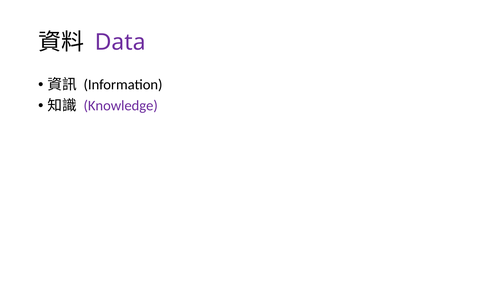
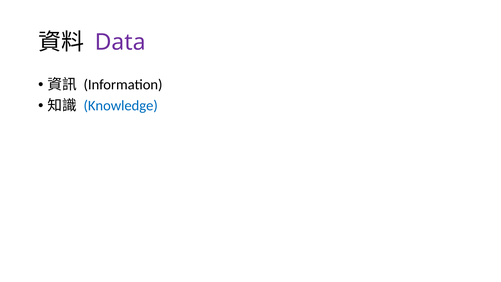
Knowledge colour: purple -> blue
